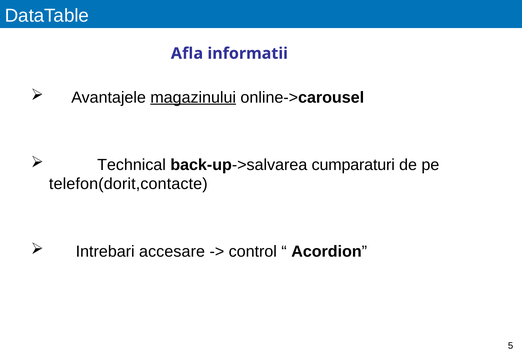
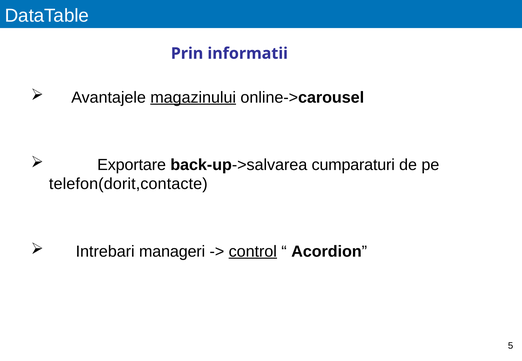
Afla: Afla -> Prin
Technical: Technical -> Exportare
accesare: accesare -> manageri
control underline: none -> present
